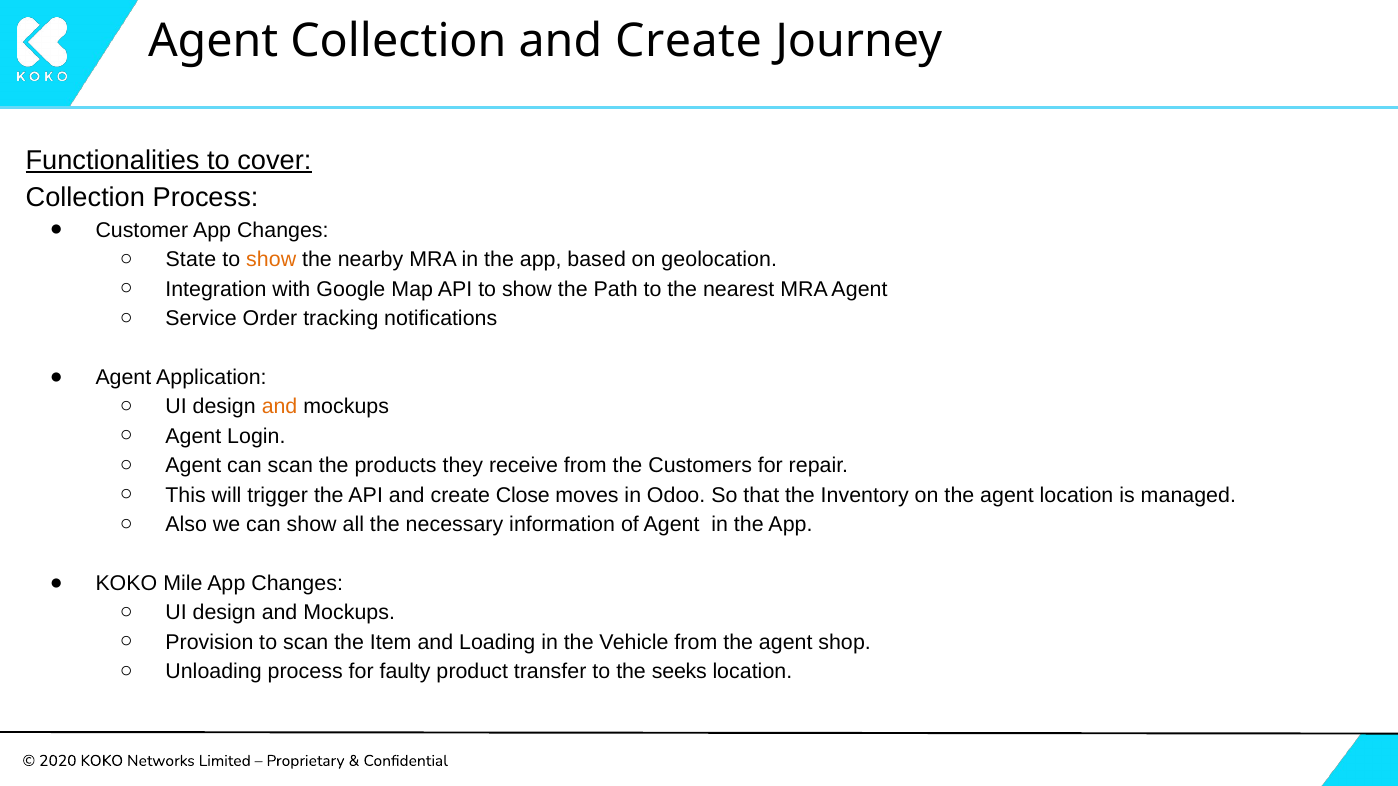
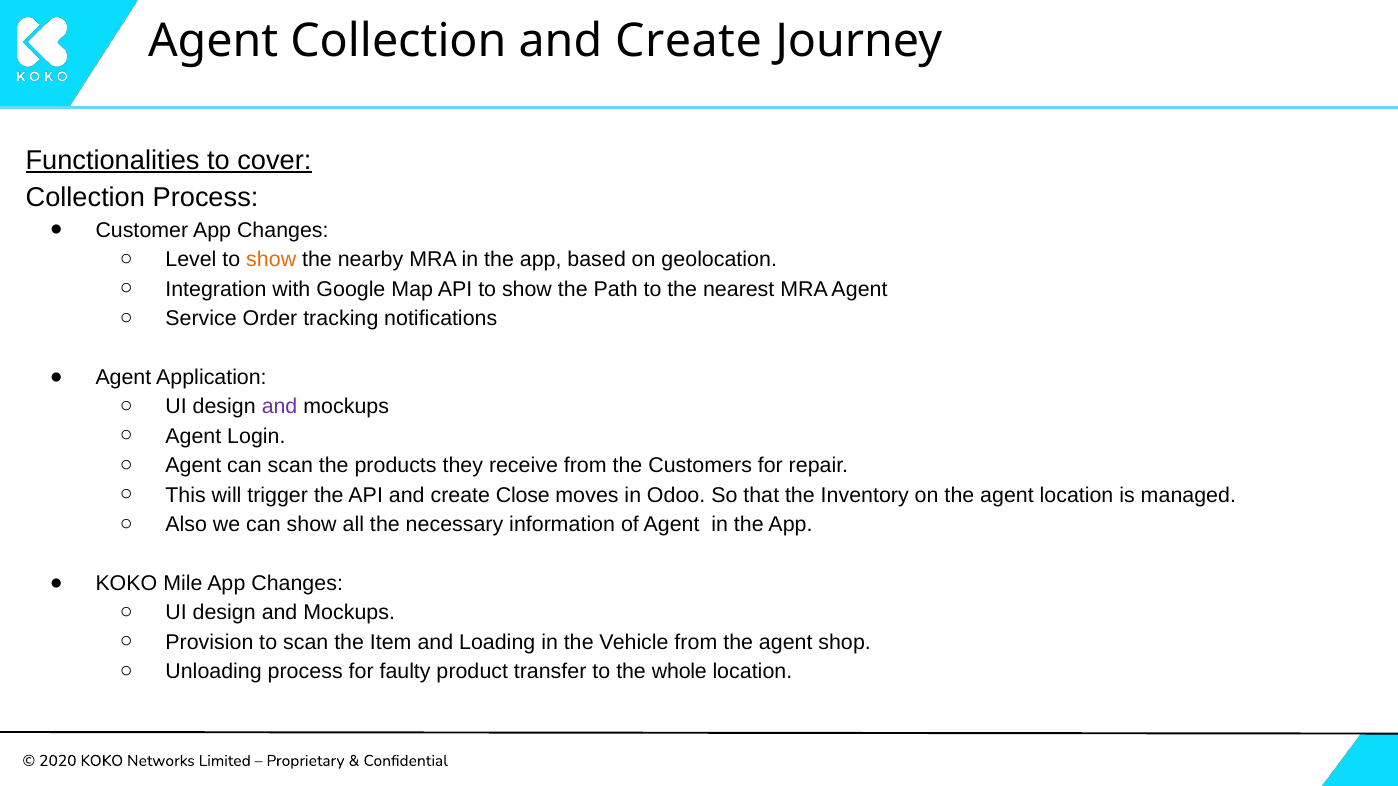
State: State -> Level
and at (280, 407) colour: orange -> purple
seeks: seeks -> whole
